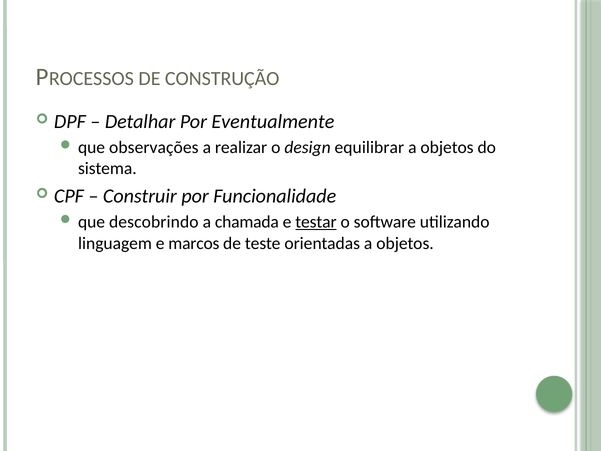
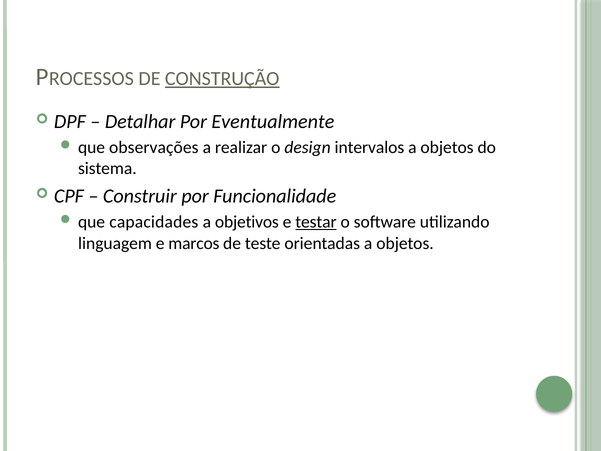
CONSTRUÇÃO underline: none -> present
equilibrar: equilibrar -> intervalos
descobrindo: descobrindo -> capacidades
chamada: chamada -> objetivos
